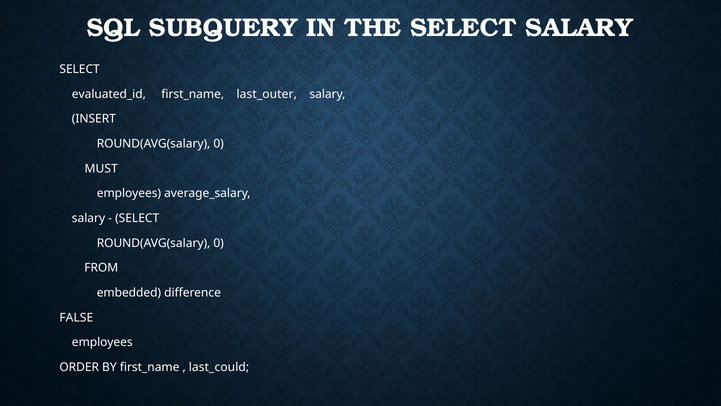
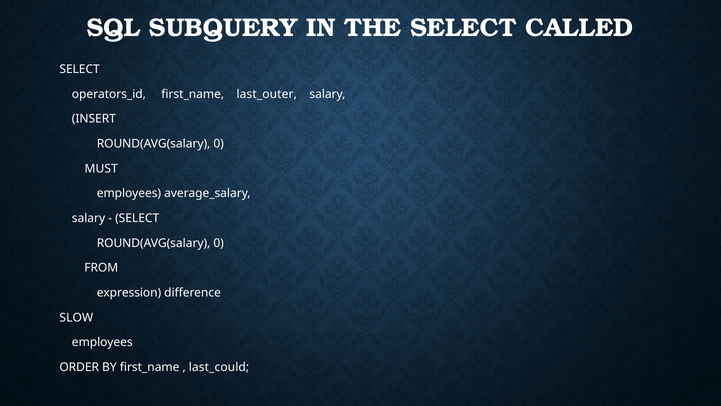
SELECT SALARY: SALARY -> CALLED
evaluated_id: evaluated_id -> operators_id
embedded: embedded -> expression
FALSE: FALSE -> SLOW
